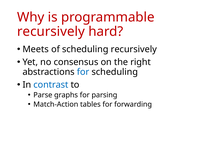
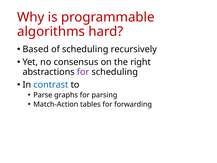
recursively at (51, 31): recursively -> algorithms
Meets: Meets -> Based
for at (83, 72) colour: blue -> purple
